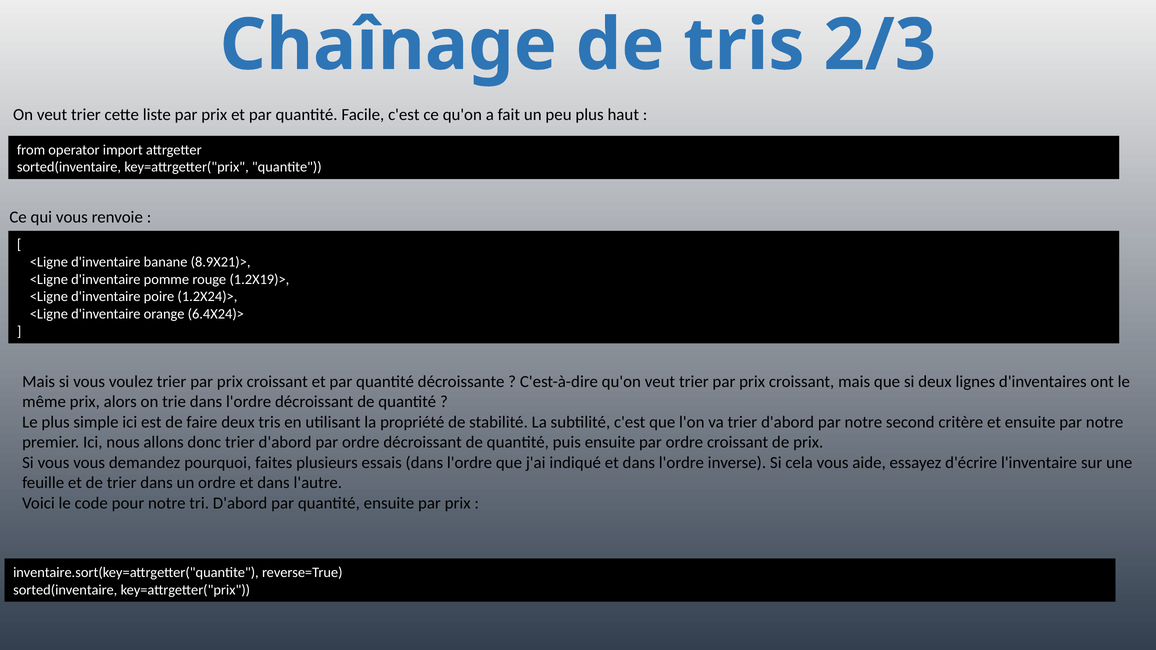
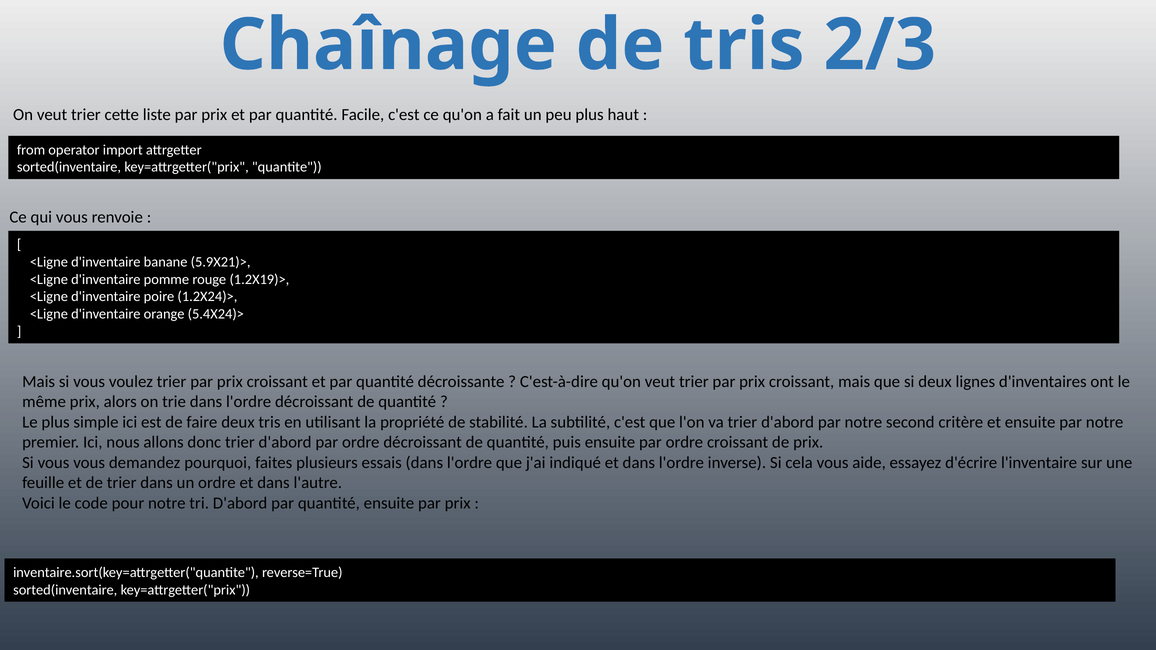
8.9X21)>: 8.9X21)> -> 5.9X21)>
6.4X24)>: 6.4X24)> -> 5.4X24)>
